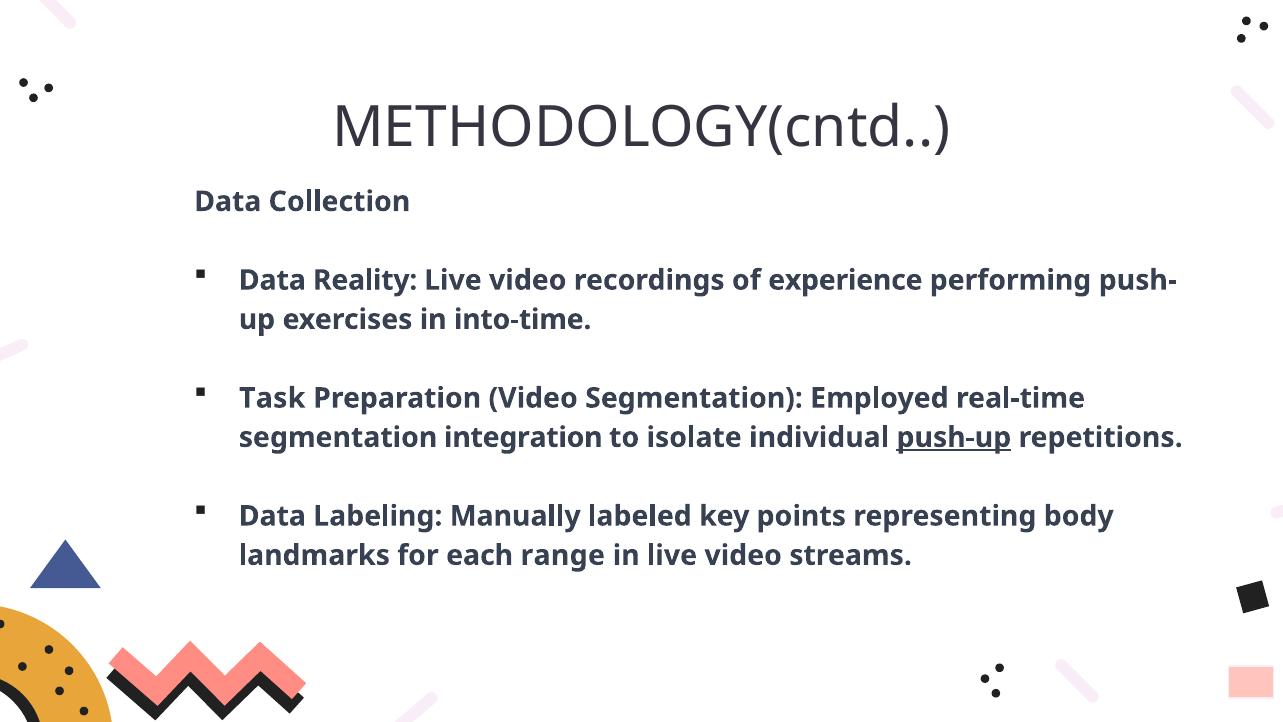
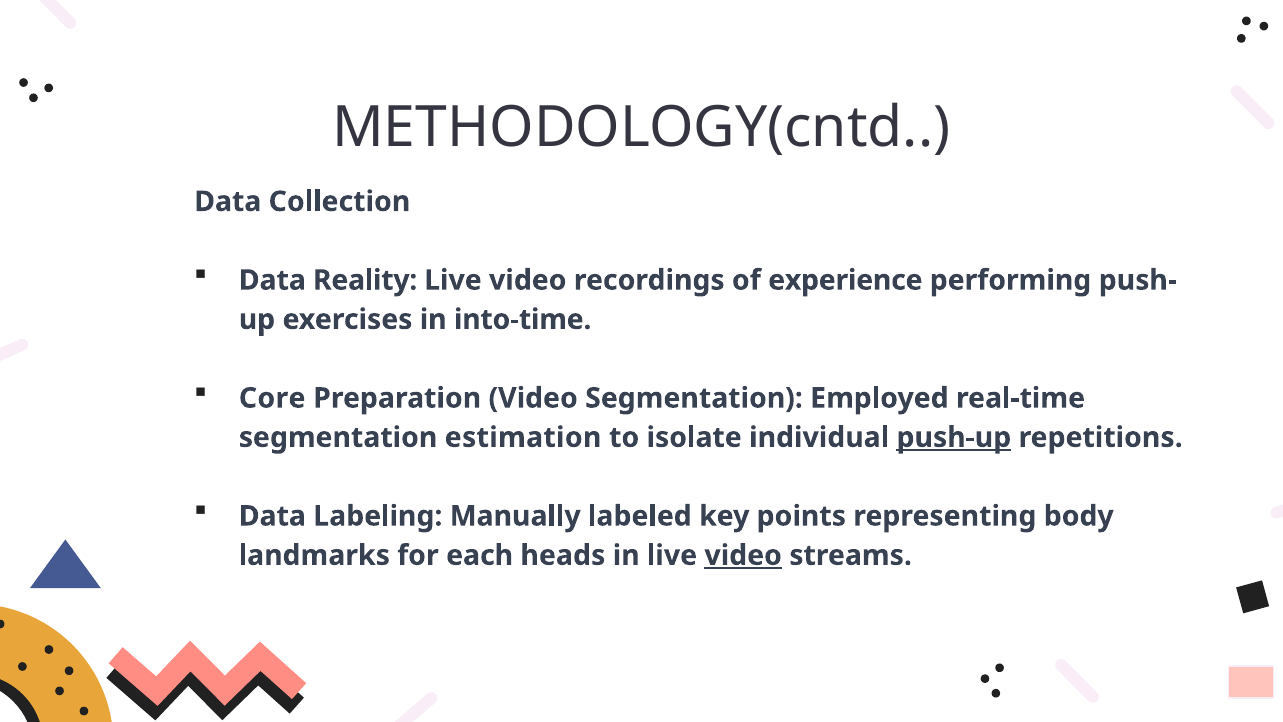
Task: Task -> Core
integration: integration -> estimation
range: range -> heads
video at (743, 555) underline: none -> present
